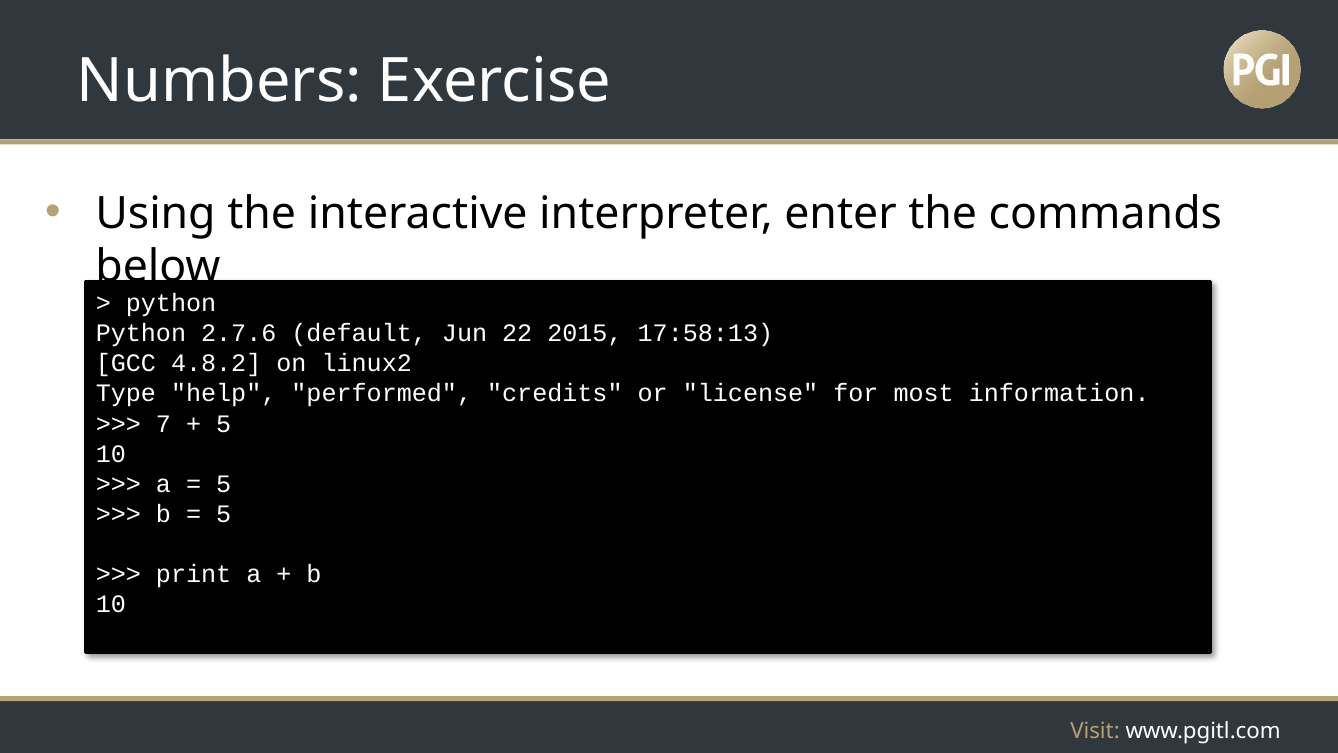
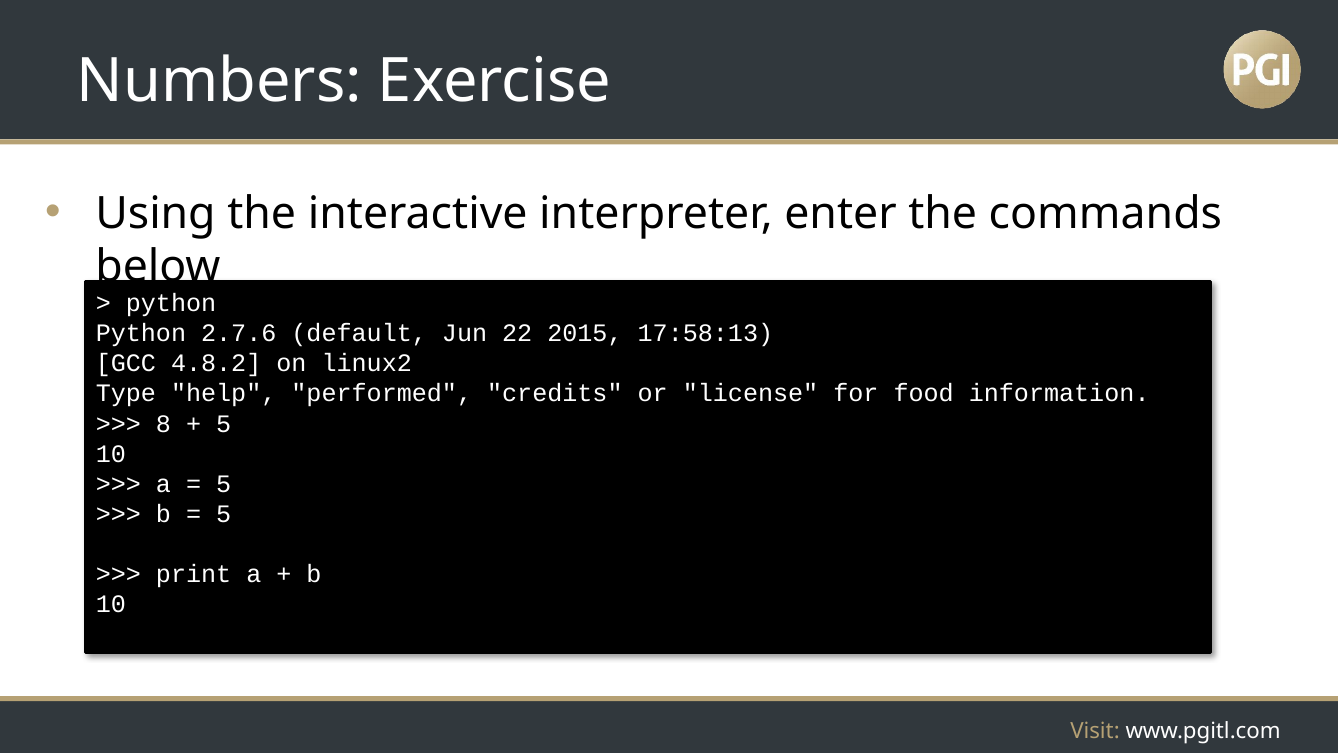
most: most -> food
7: 7 -> 8
